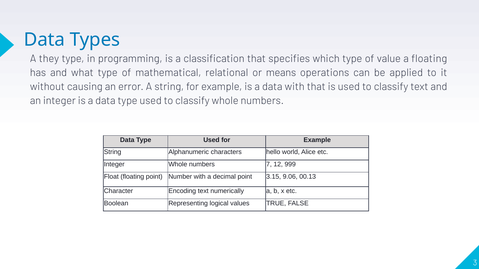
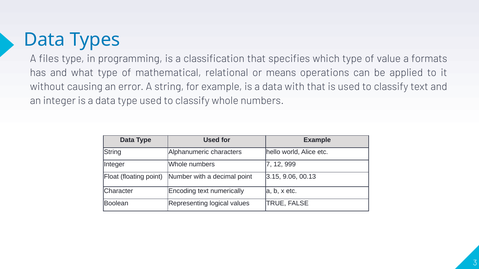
they: they -> files
a floating: floating -> formats
